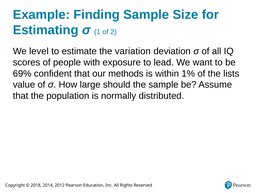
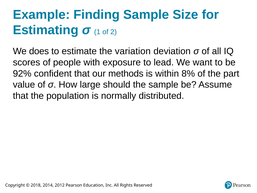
level: level -> does
69%: 69% -> 92%
1%: 1% -> 8%
lists: lists -> part
